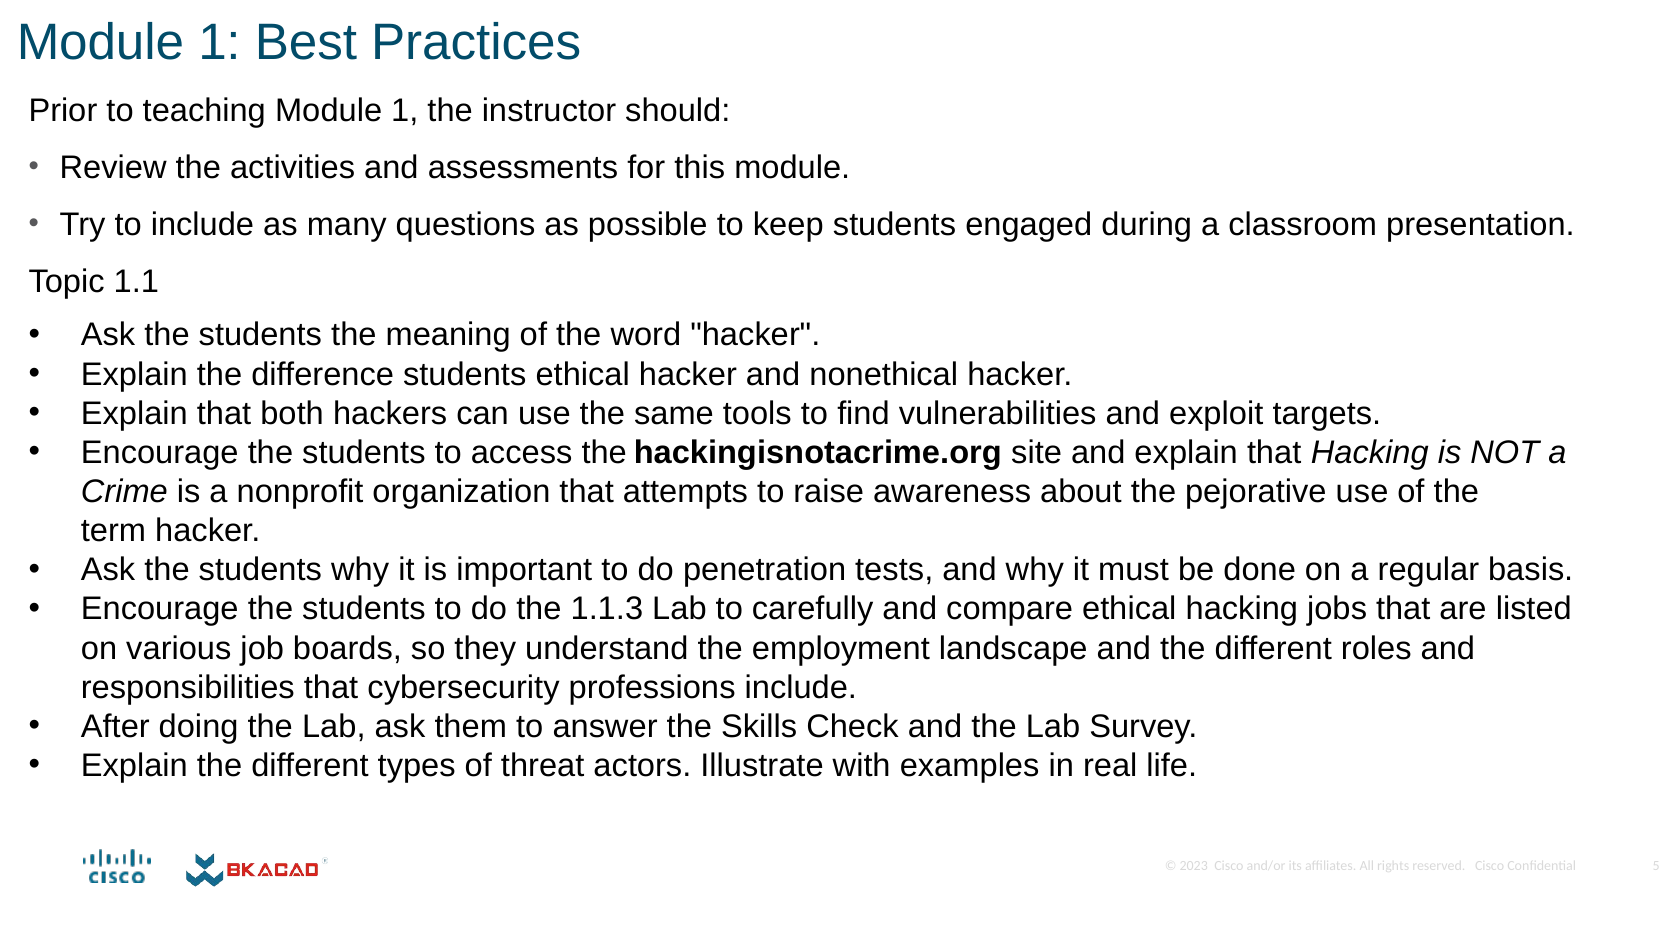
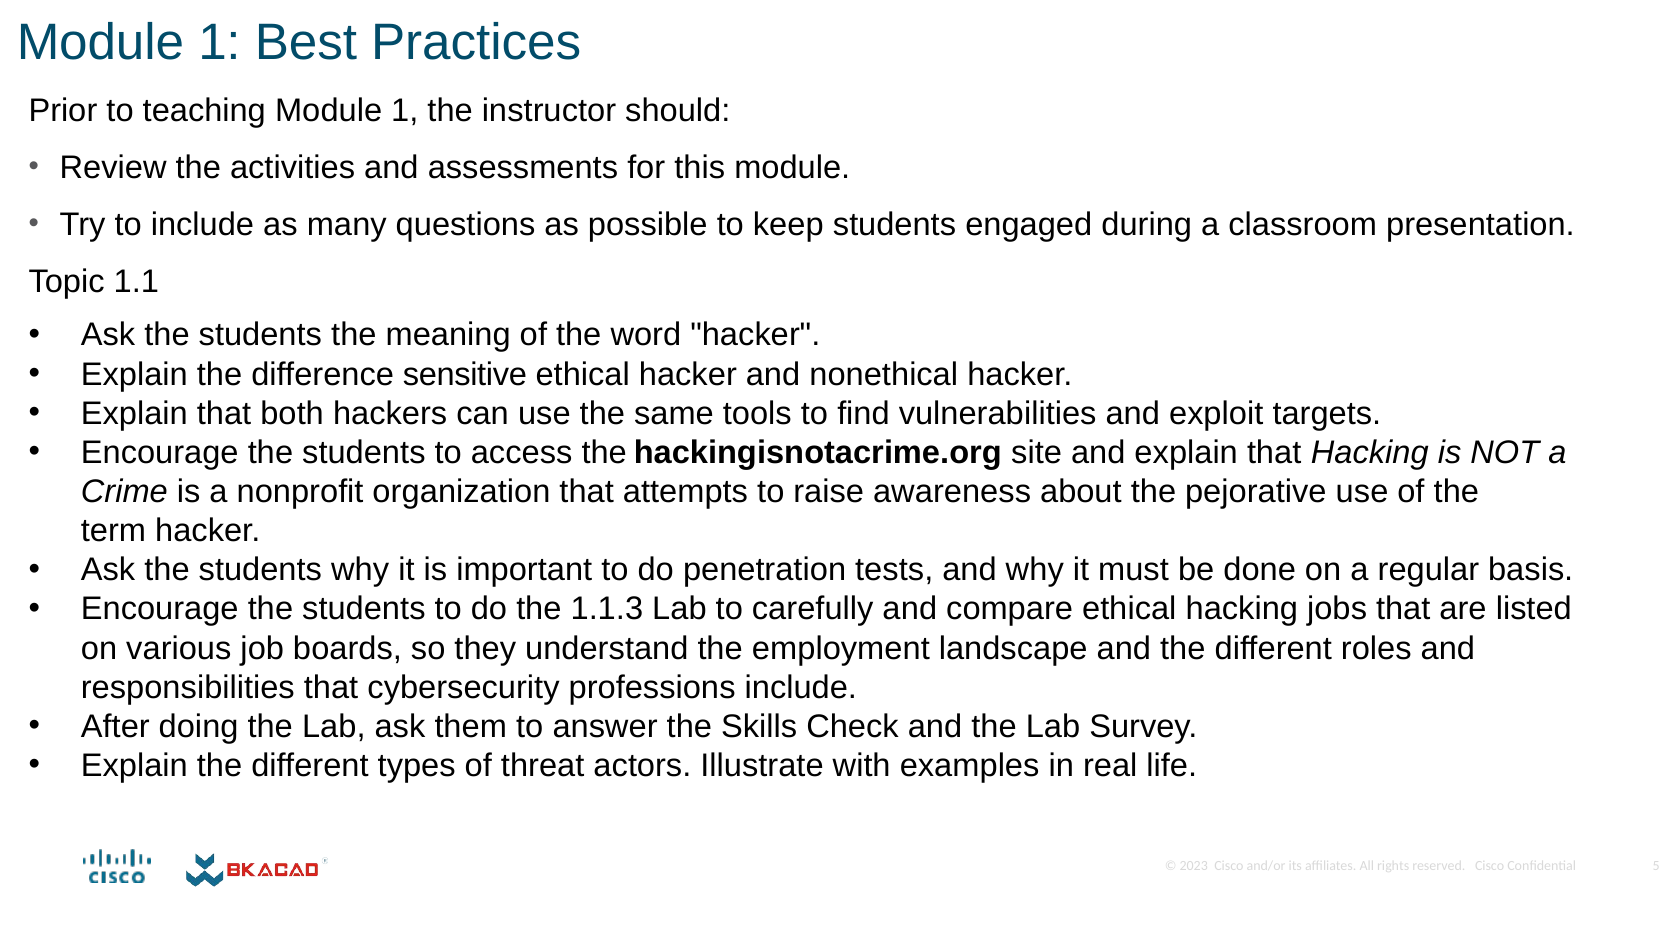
difference students: students -> sensitive
